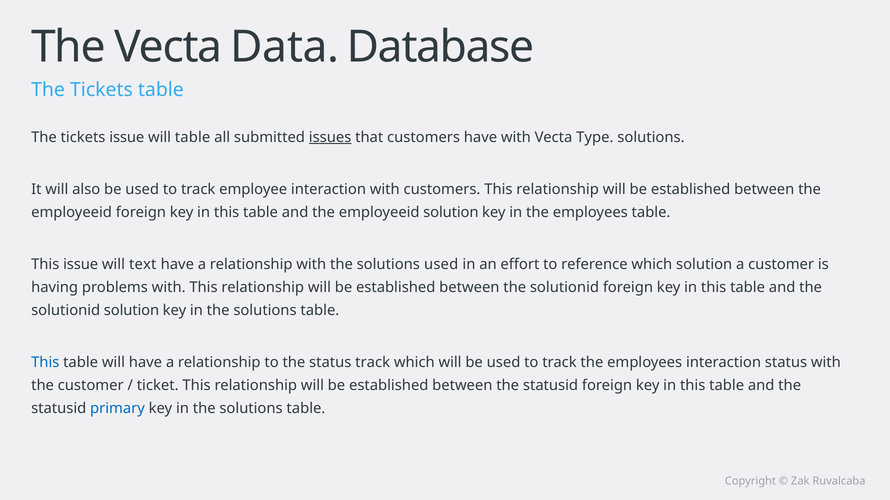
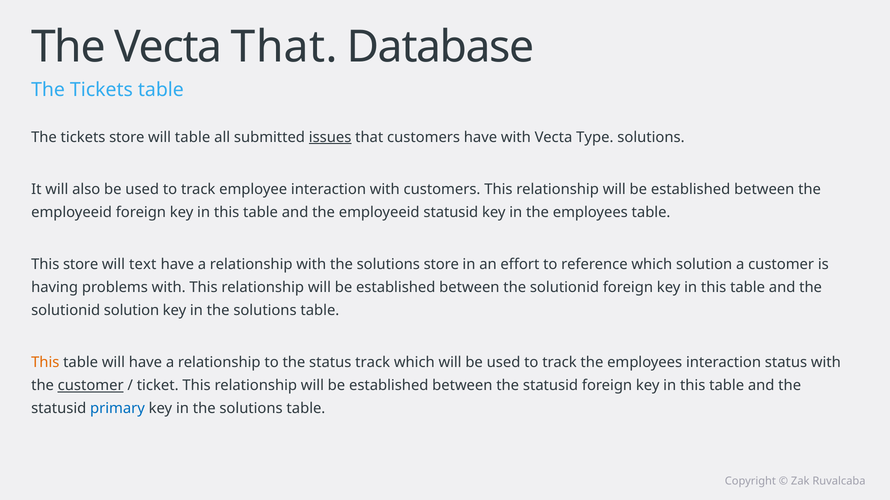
Vecta Data: Data -> That
tickets issue: issue -> store
employeeid solution: solution -> statusid
This issue: issue -> store
solutions used: used -> store
This at (45, 363) colour: blue -> orange
customer at (91, 386) underline: none -> present
